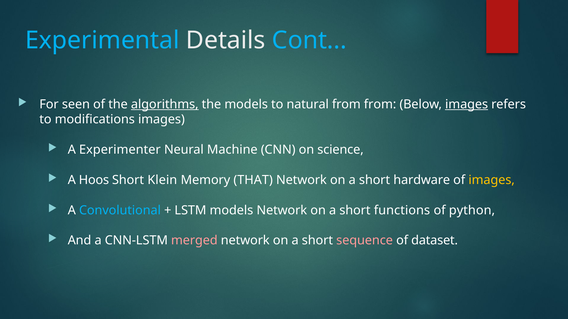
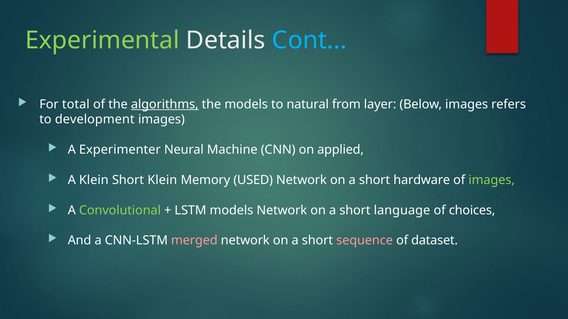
Experimental colour: light blue -> light green
seen: seen -> total
from from: from -> layer
images at (467, 105) underline: present -> none
modifications: modifications -> development
science: science -> applied
A Hoos: Hoos -> Klein
THAT: THAT -> USED
images at (492, 180) colour: yellow -> light green
Convolutional colour: light blue -> light green
functions: functions -> language
python: python -> choices
